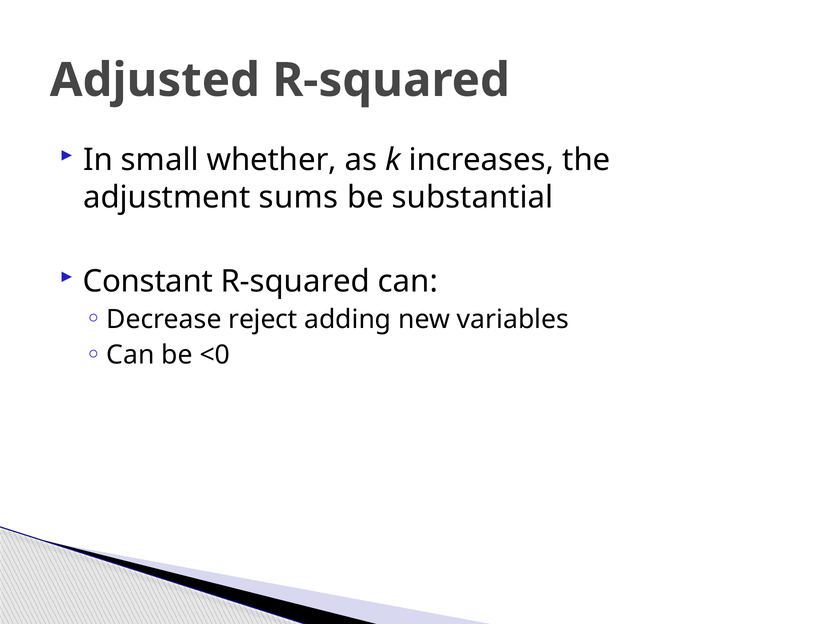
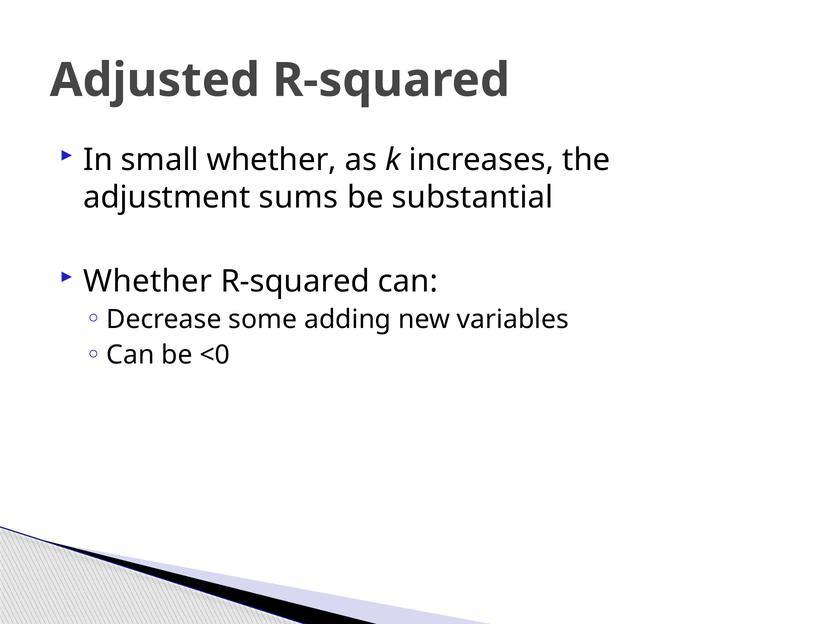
Constant at (148, 281): Constant -> Whether
reject: reject -> some
